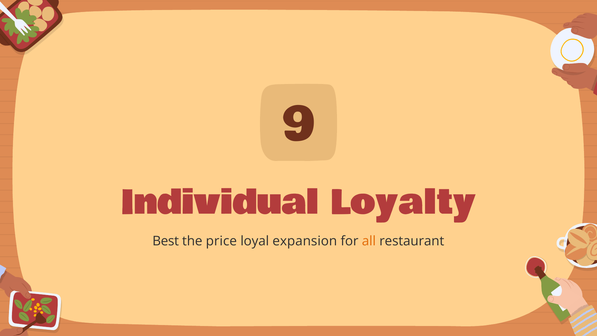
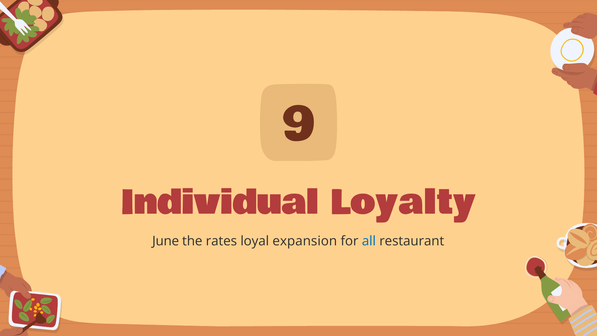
Best: Best -> June
price: price -> rates
all colour: orange -> blue
